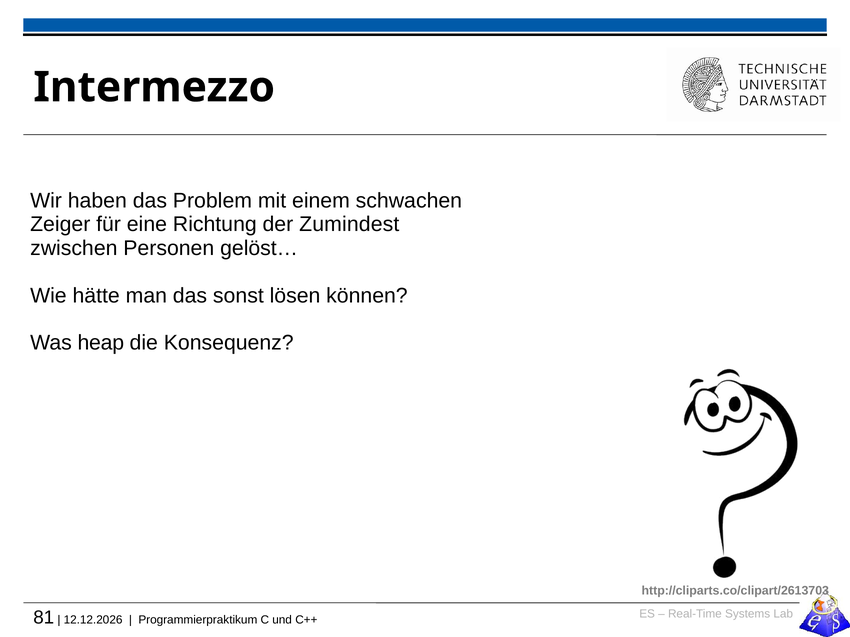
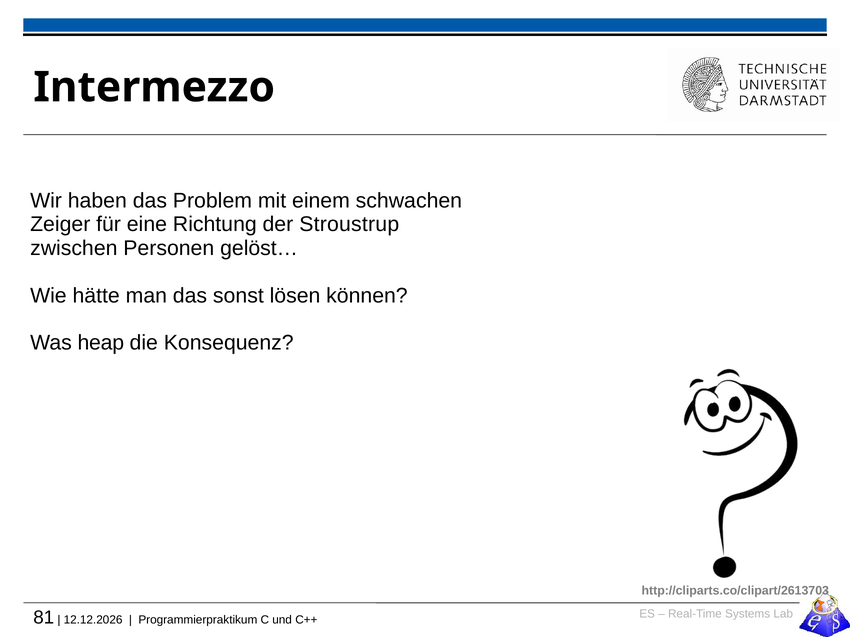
Zumindest: Zumindest -> Stroustrup
